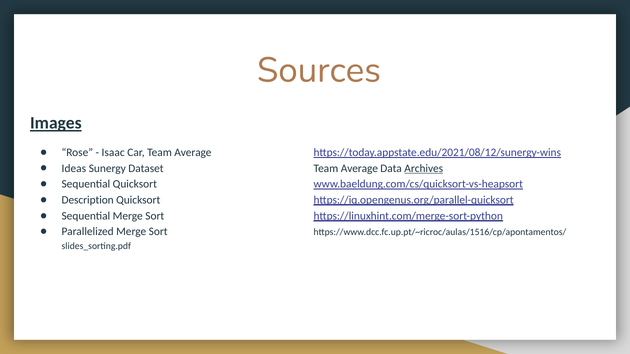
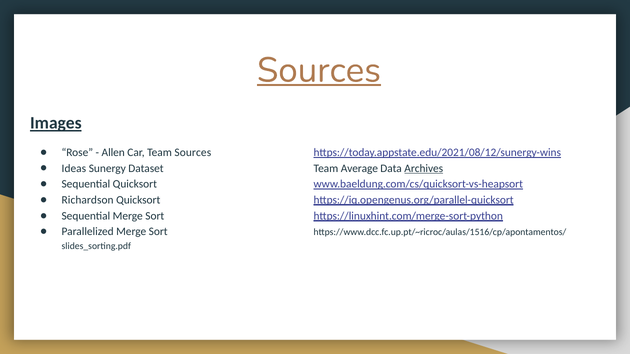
Sources at (319, 70) underline: none -> present
Isaac: Isaac -> Allen
Car Team Average: Average -> Sources
Description: Description -> Richardson
